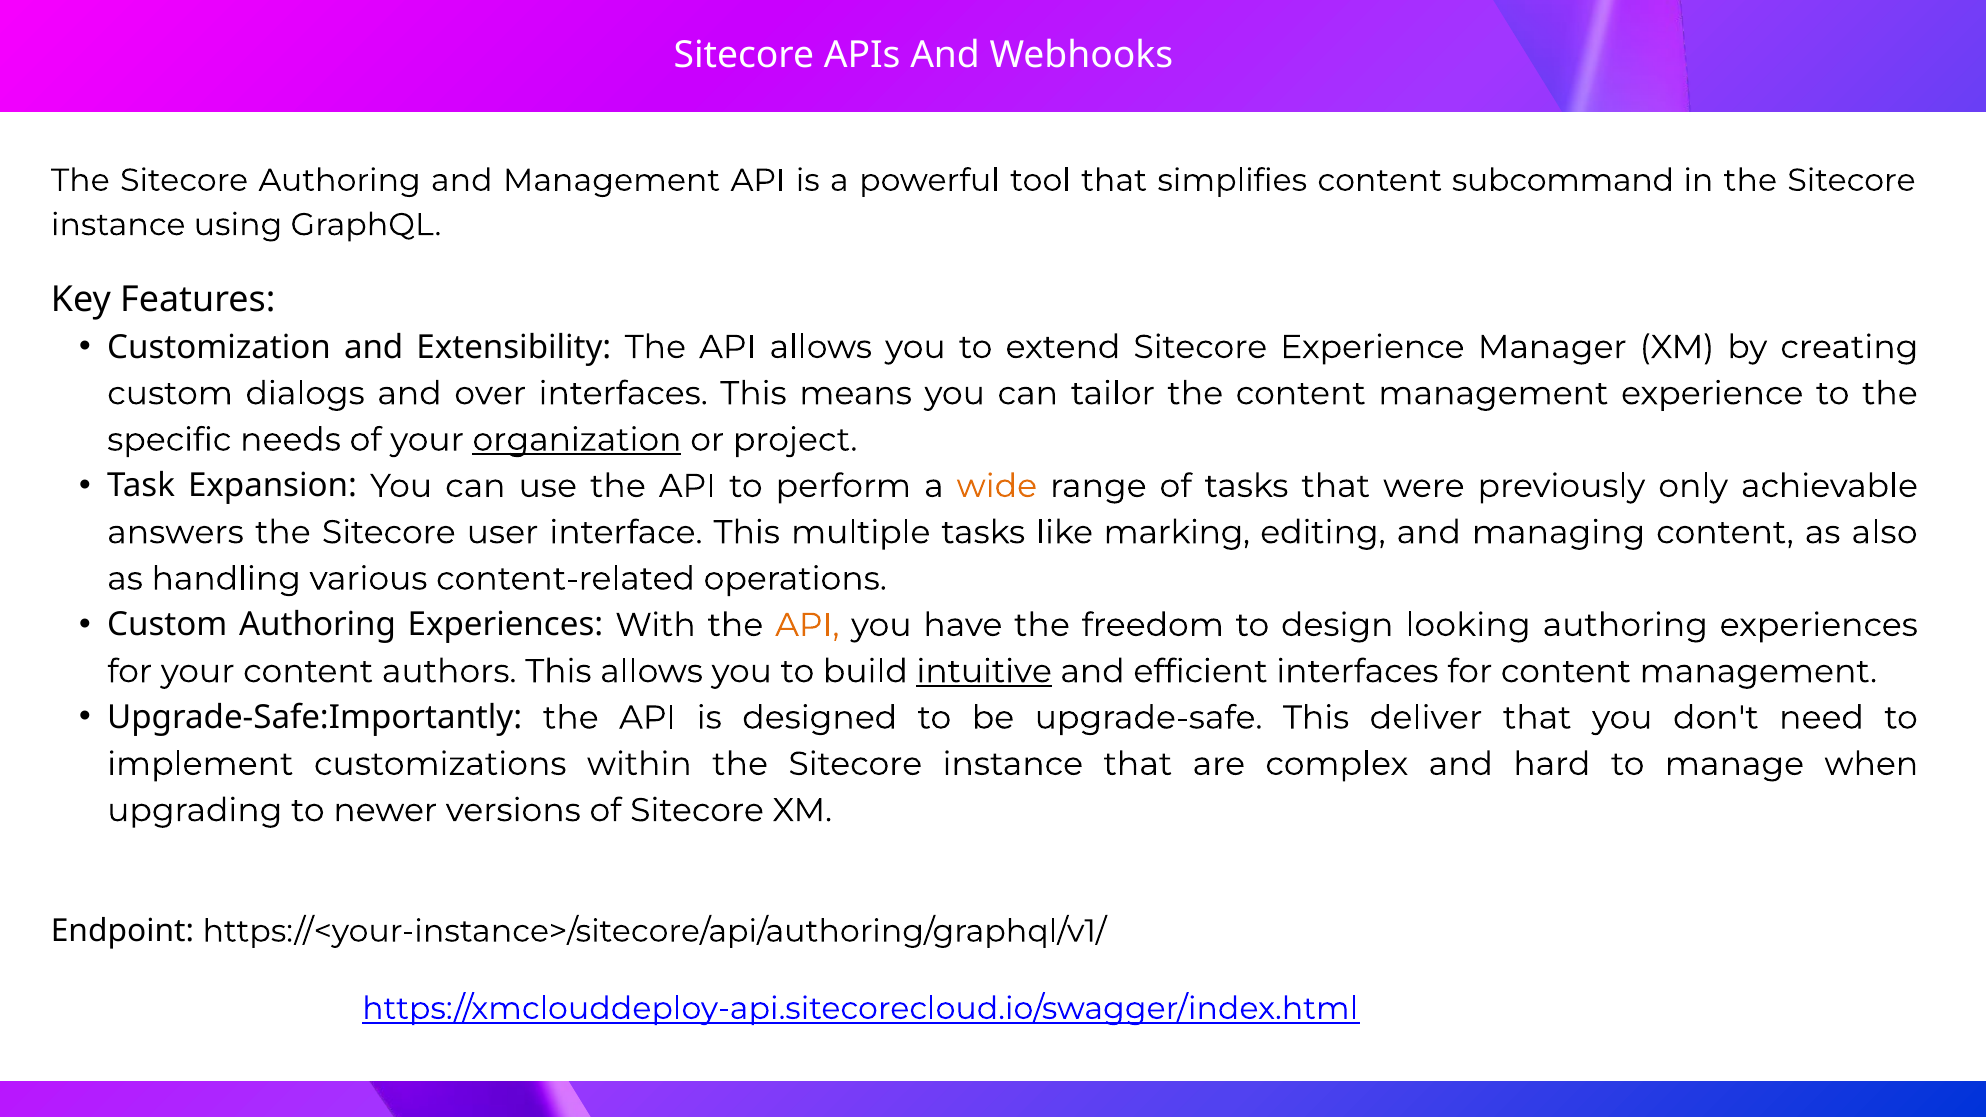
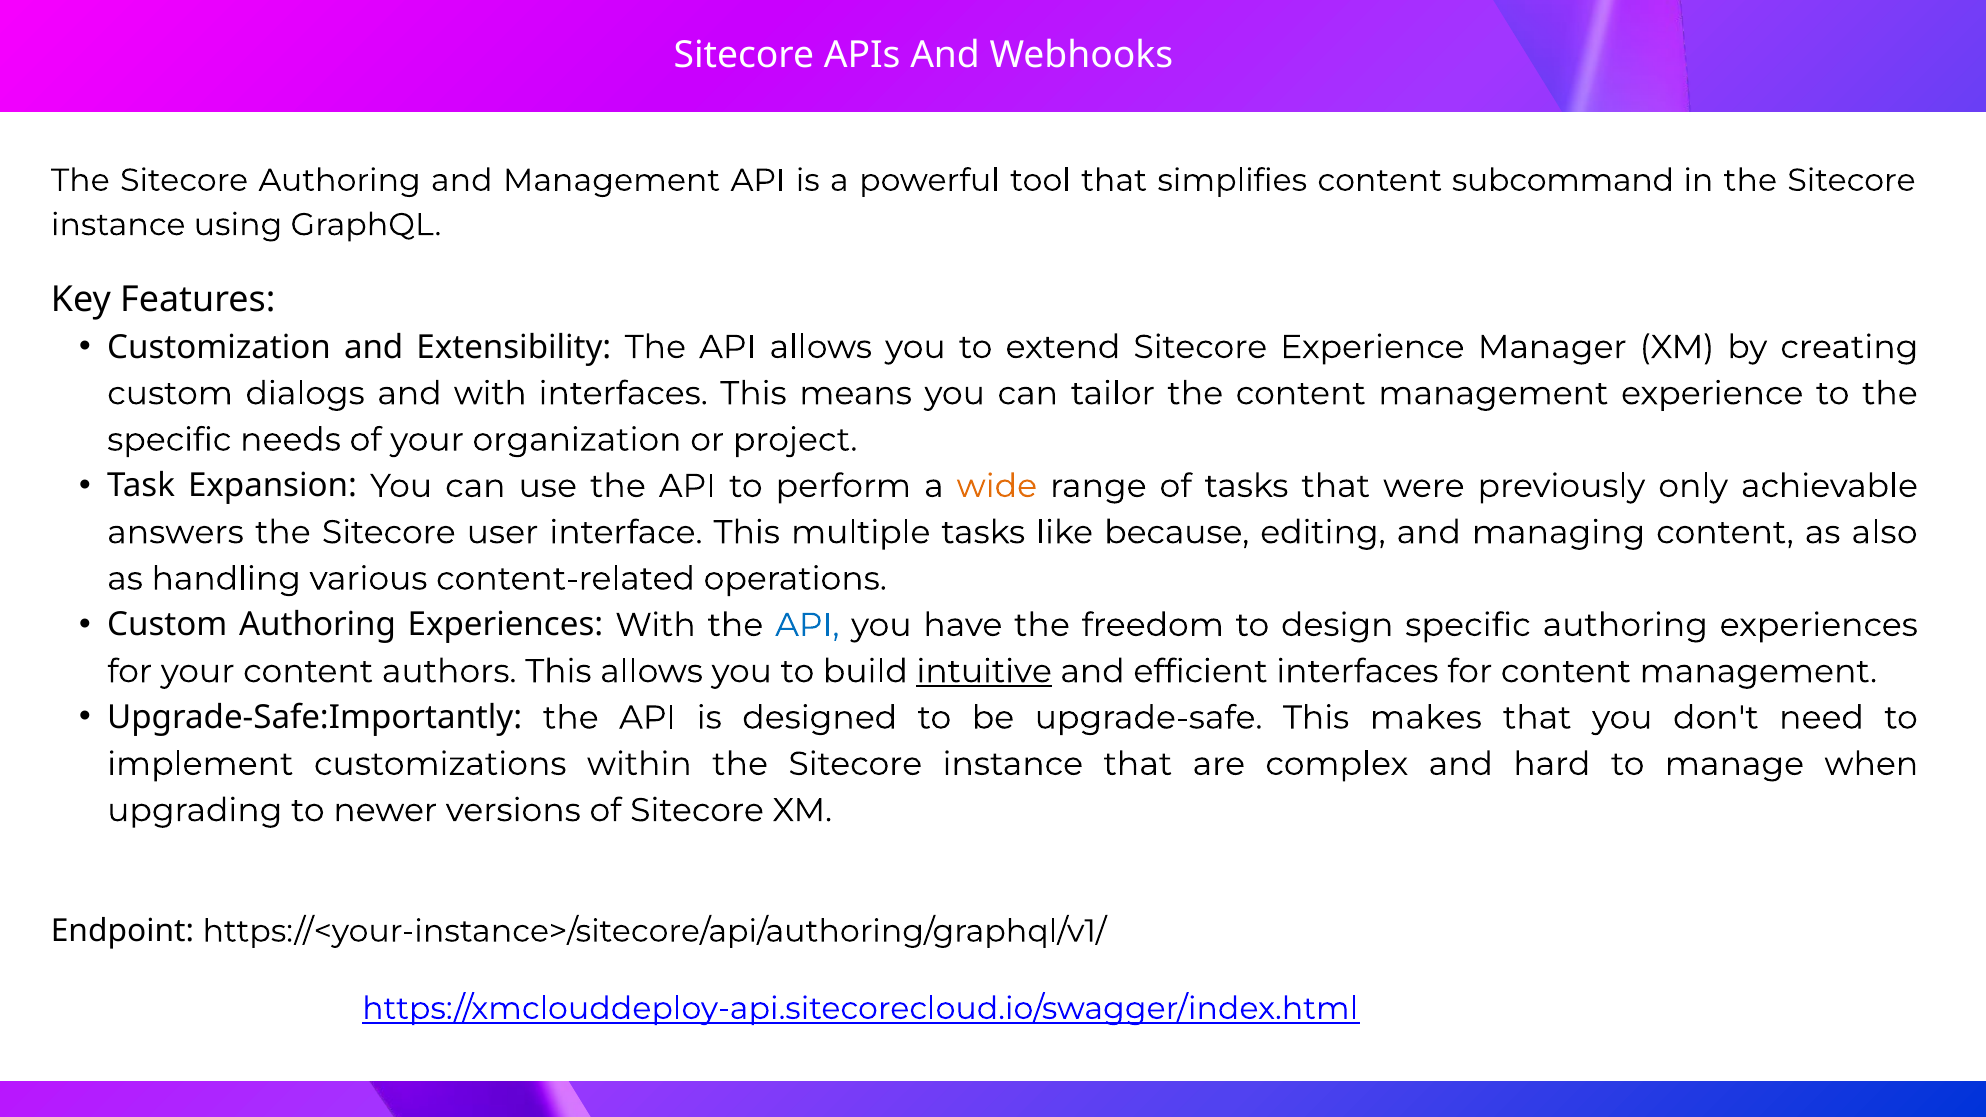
and over: over -> with
organization underline: present -> none
marking: marking -> because
API at (807, 625) colour: orange -> blue
design looking: looking -> specific
deliver: deliver -> makes
